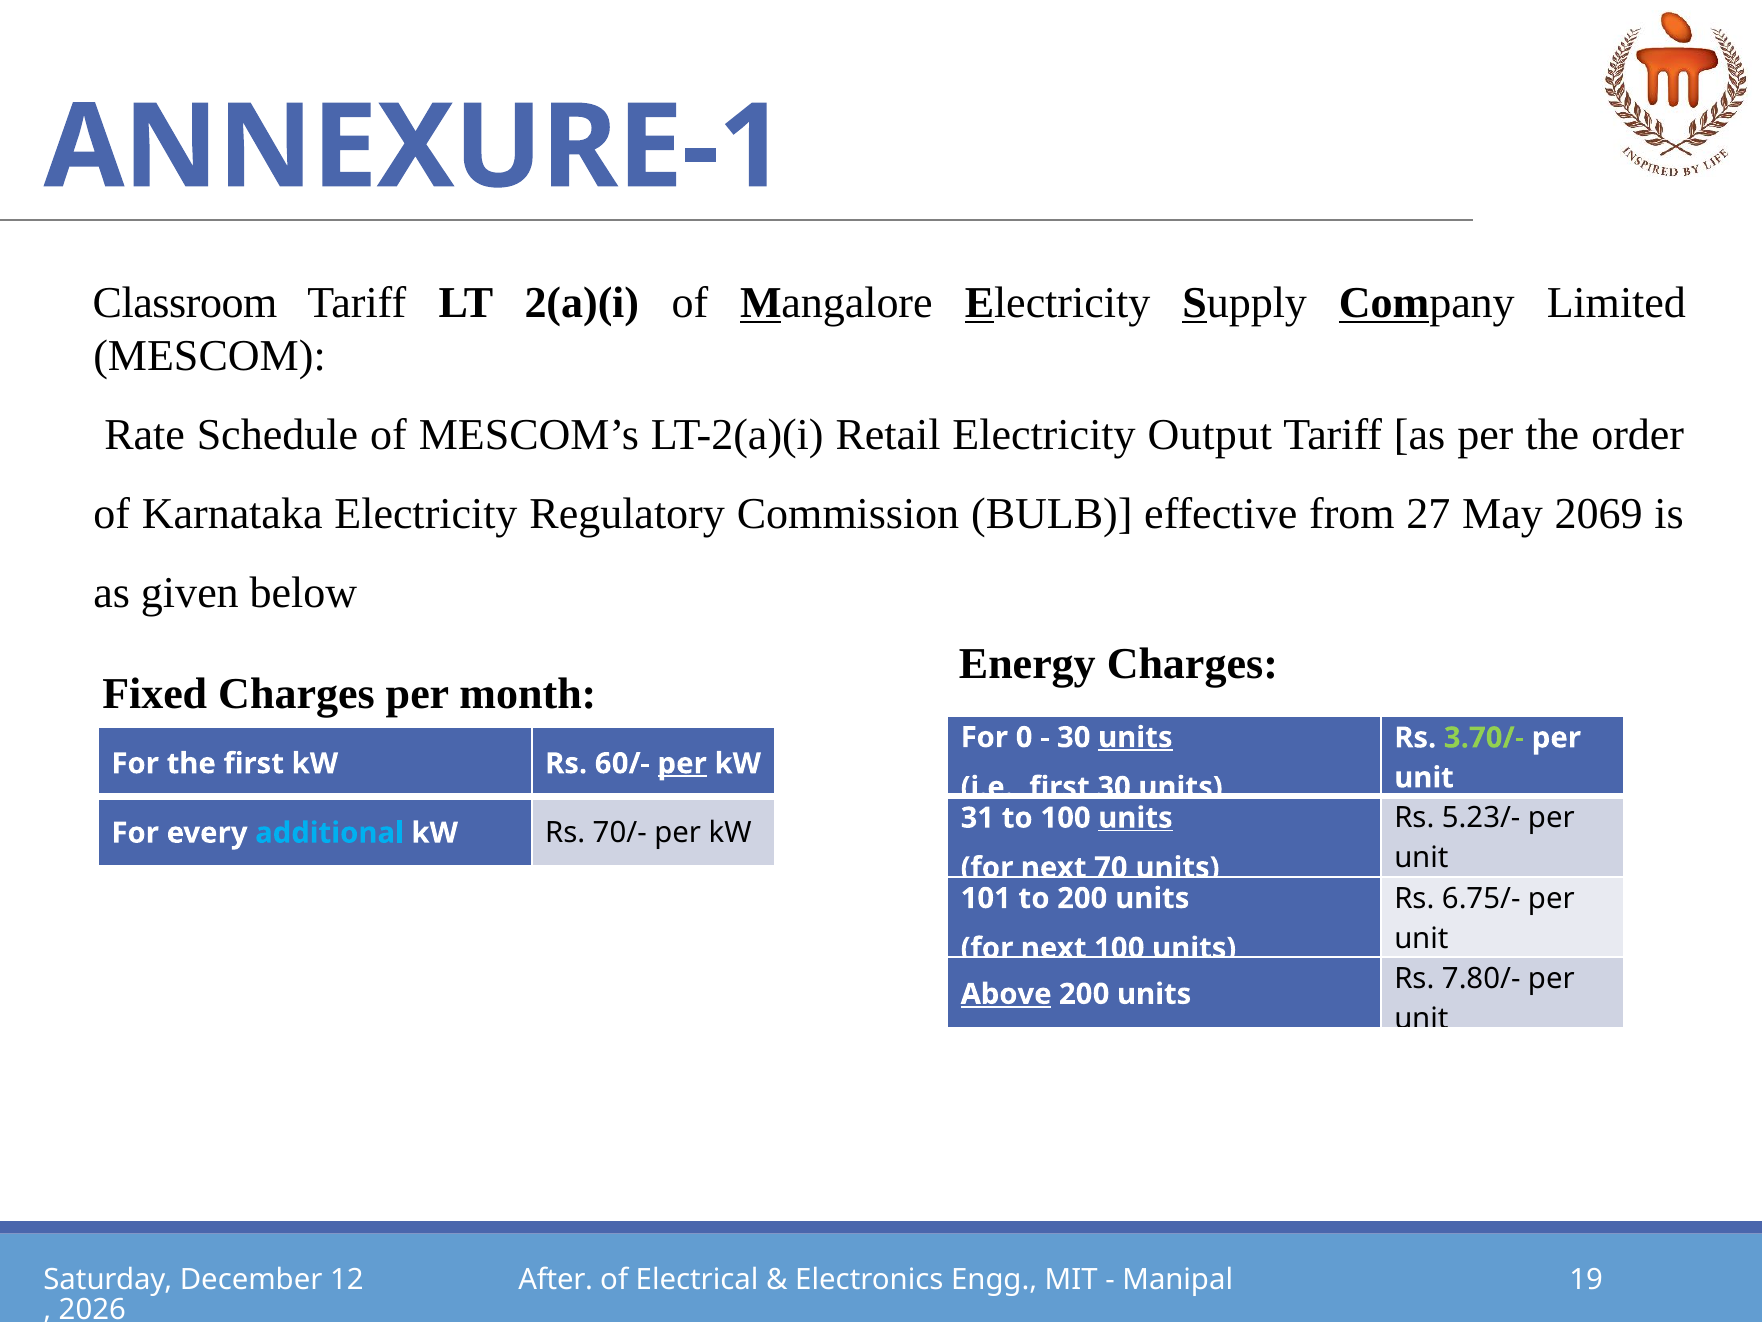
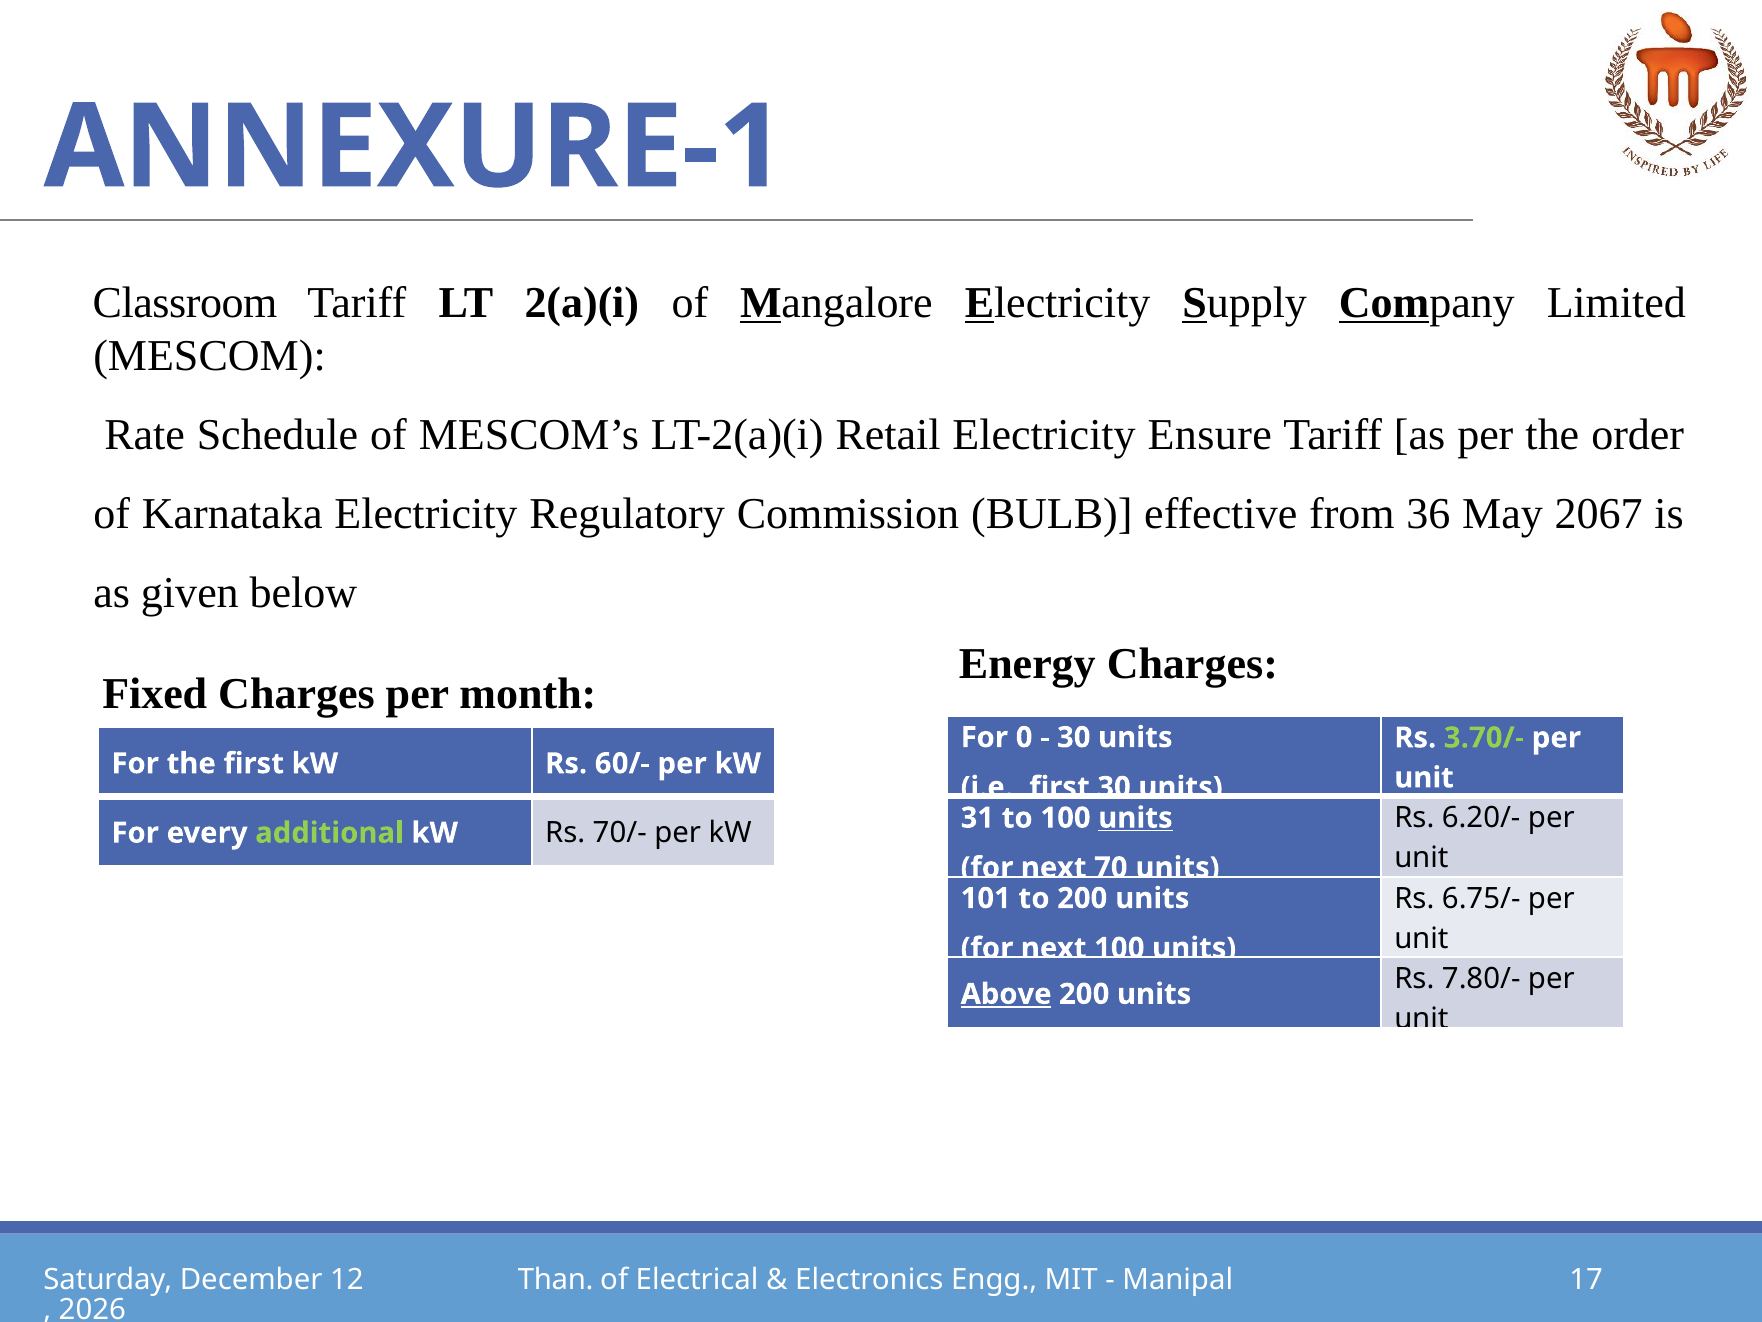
Output: Output -> Ensure
27: 27 -> 36
2069: 2069 -> 2067
units at (1135, 737) underline: present -> none
per at (682, 763) underline: present -> none
5.23/-: 5.23/- -> 6.20/-
additional colour: light blue -> light green
After: After -> Than
19: 19 -> 17
